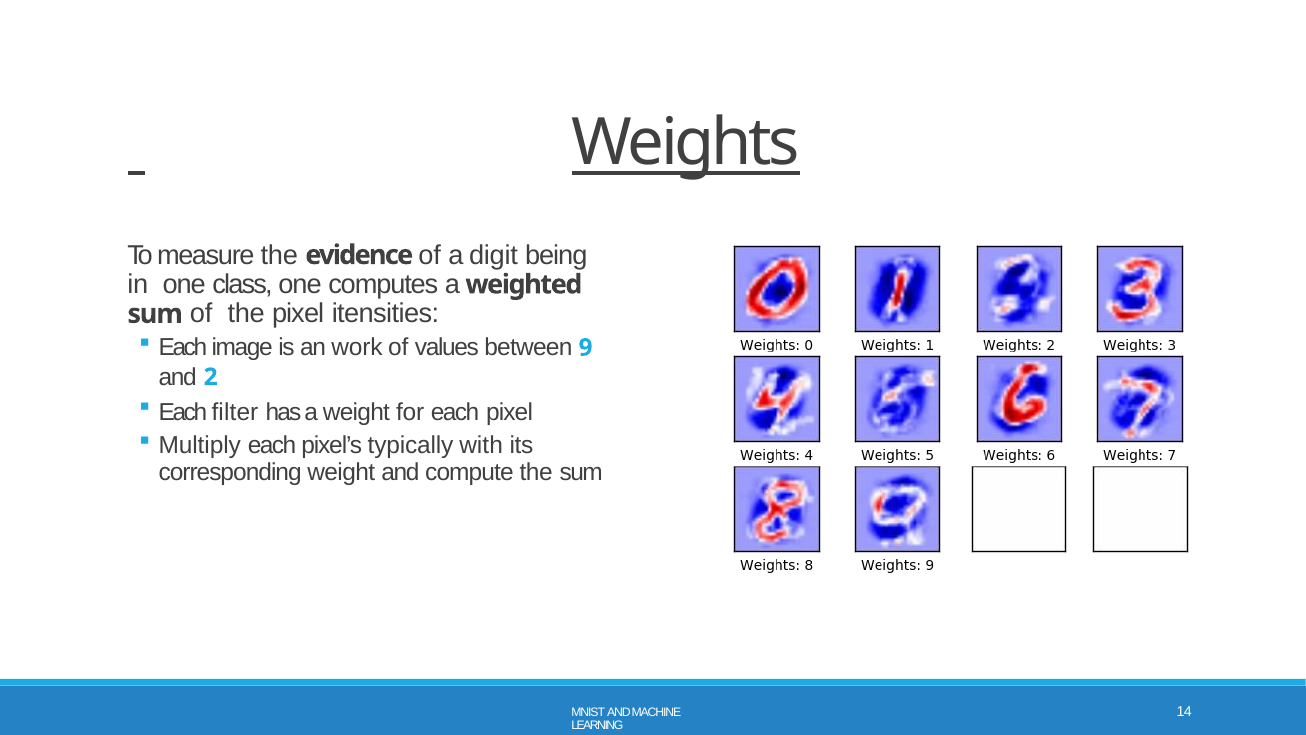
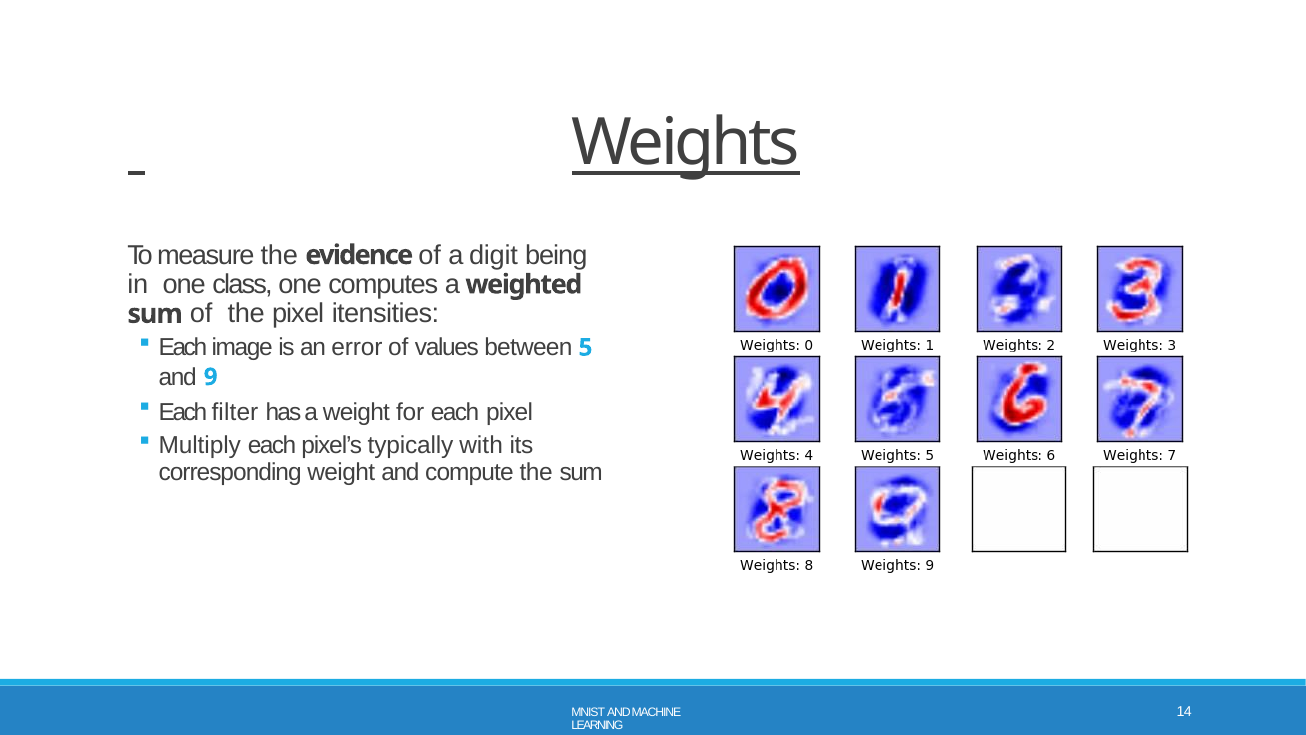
work: work -> error
9: 9 -> 5
2: 2 -> 9
